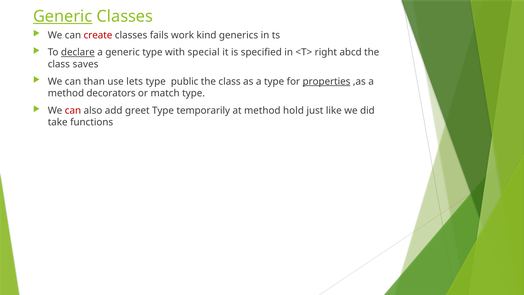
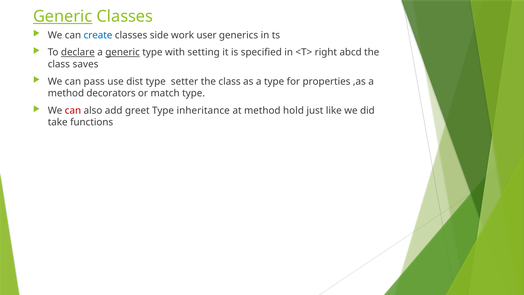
create colour: red -> blue
fails: fails -> side
kind: kind -> user
generic at (123, 52) underline: none -> present
special: special -> setting
than: than -> pass
lets: lets -> dist
public: public -> setter
properties underline: present -> none
temporarily: temporarily -> inheritance
